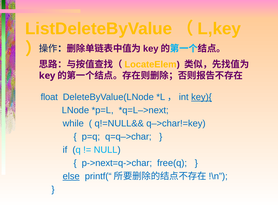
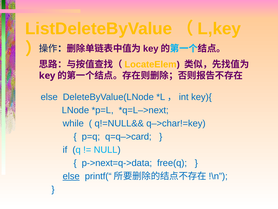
float at (49, 97): float -> else
key){ underline: present -> none
q=q–>char: q=q–>char -> q=q–>card
p->next=q->char: p->next=q->char -> p->next=q->data
